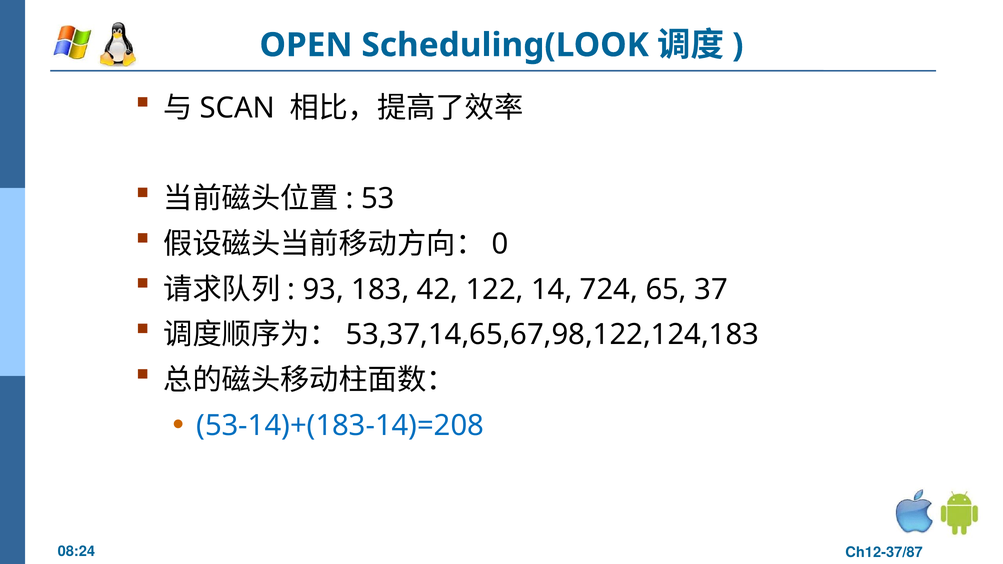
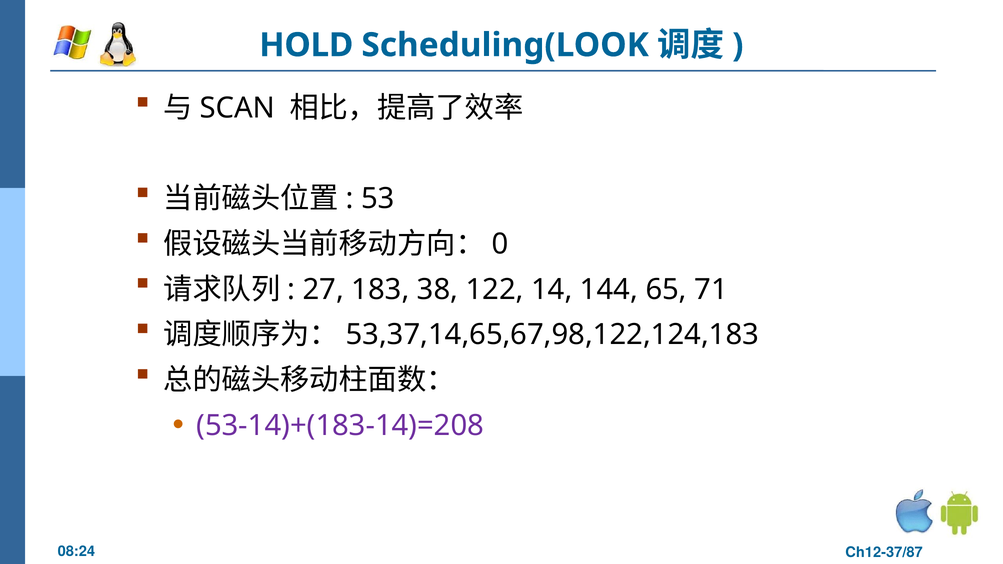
OPEN: OPEN -> HOLD
93: 93 -> 27
42: 42 -> 38
724: 724 -> 144
37: 37 -> 71
53-14)+(183-14)=208 colour: blue -> purple
